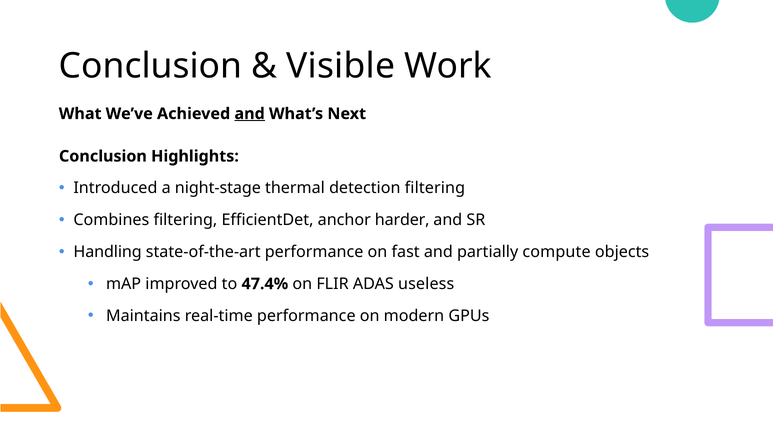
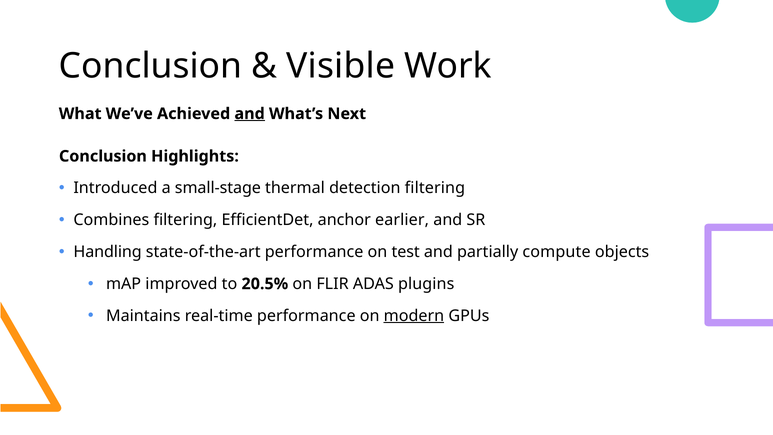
night-stage: night-stage -> small-stage
harder: harder -> earlier
fast: fast -> test
47.4%: 47.4% -> 20.5%
useless: useless -> plugins
modern underline: none -> present
